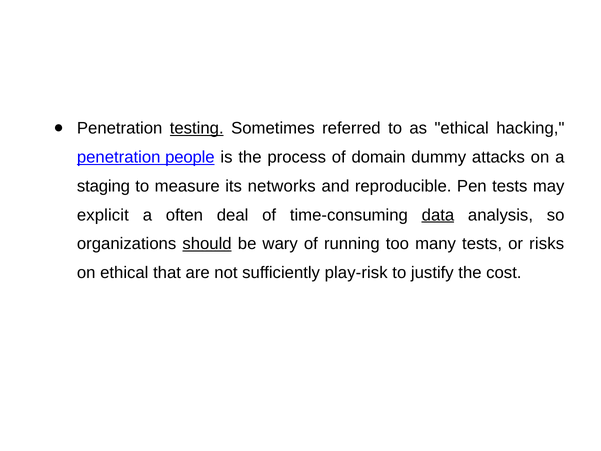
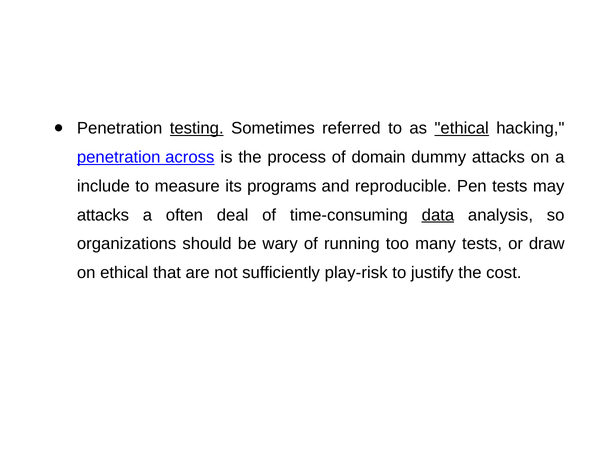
ethical at (462, 128) underline: none -> present
people: people -> across
staging: staging -> include
networks: networks -> programs
explicit at (103, 215): explicit -> attacks
should underline: present -> none
risks: risks -> draw
